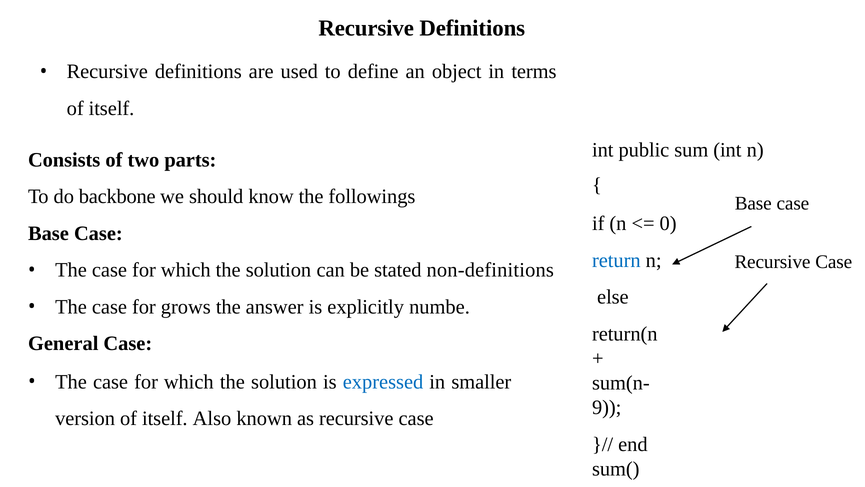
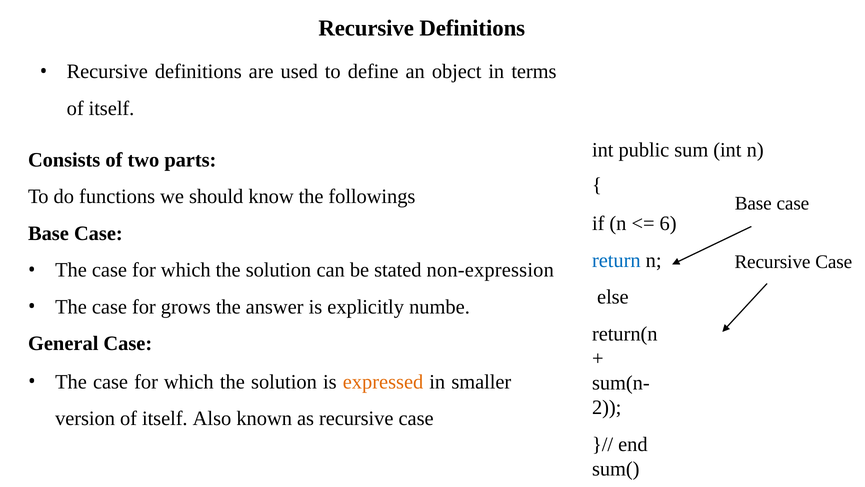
backbone: backbone -> functions
0: 0 -> 6
non-definitions: non-definitions -> non-expression
expressed colour: blue -> orange
9: 9 -> 2
